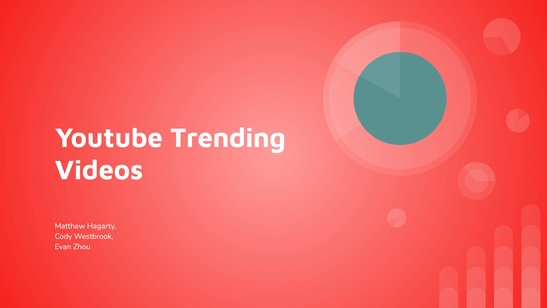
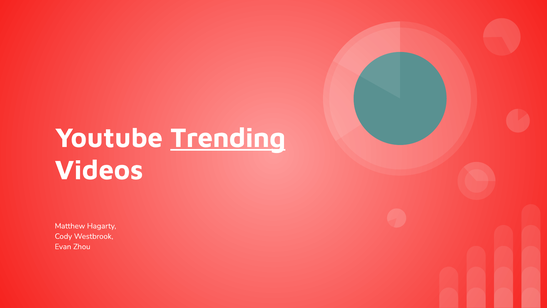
Trending underline: none -> present
